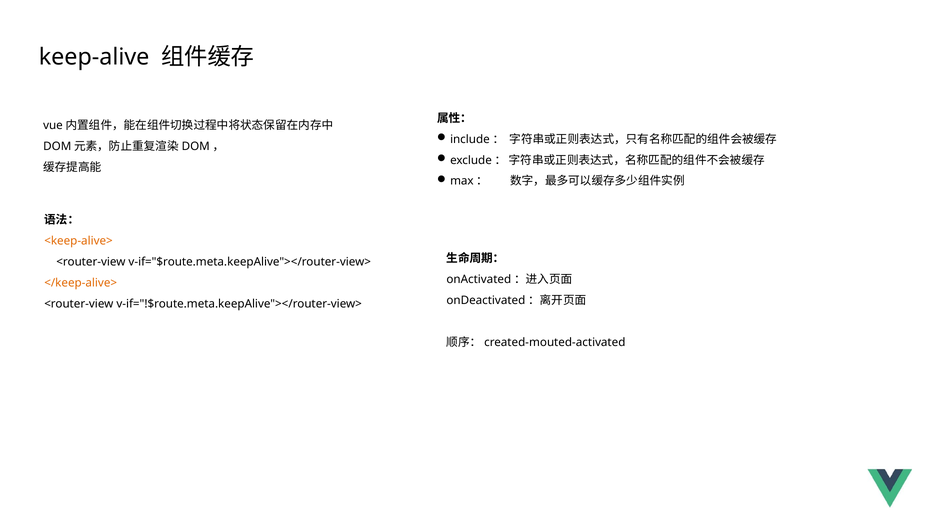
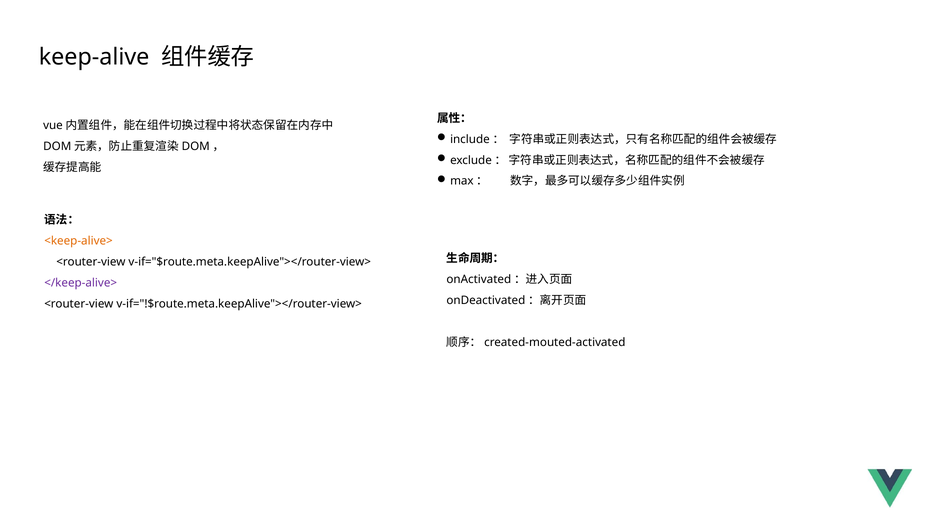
</keep-alive> colour: orange -> purple
